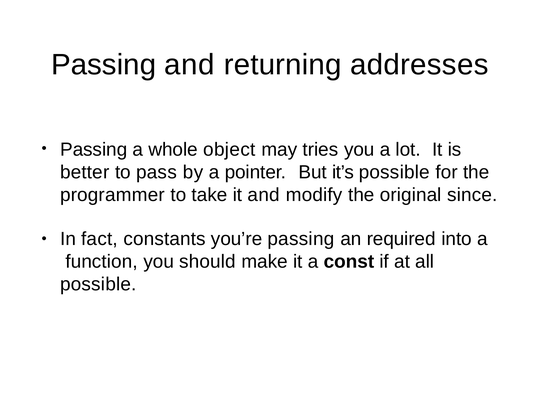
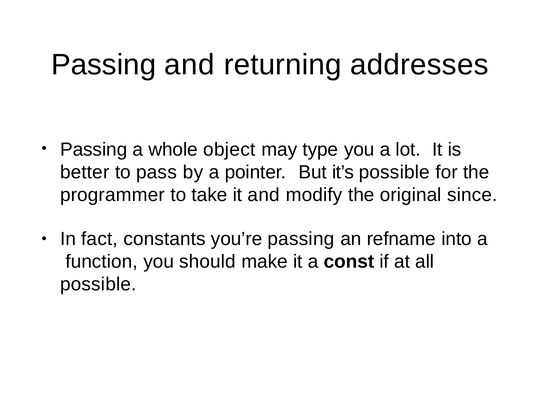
tries: tries -> type
required: required -> refname
